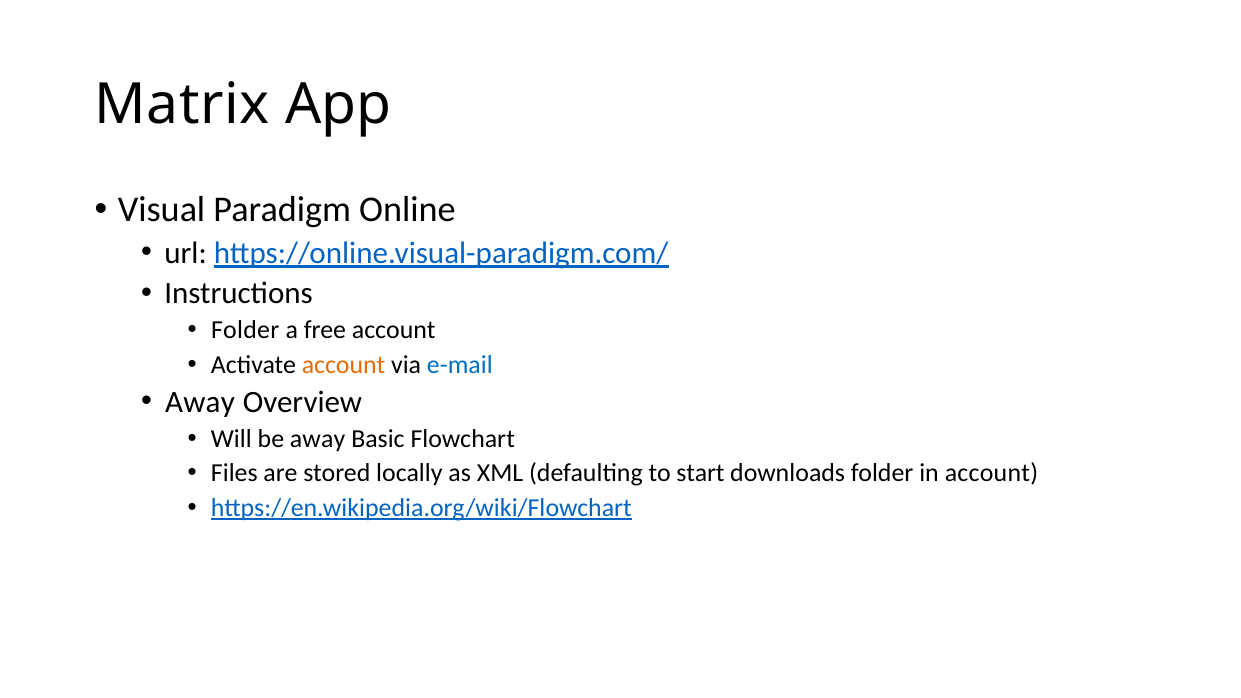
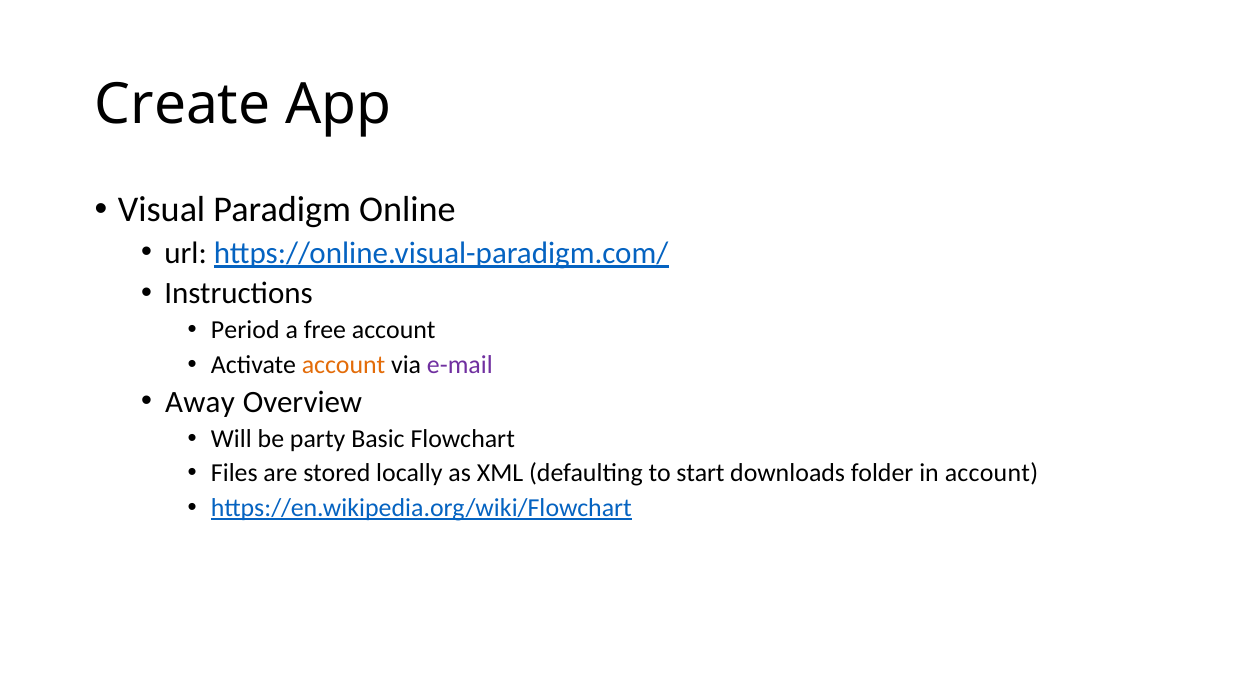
Matrix: Matrix -> Create
Folder at (245, 330): Folder -> Period
e-mail colour: blue -> purple
be away: away -> party
